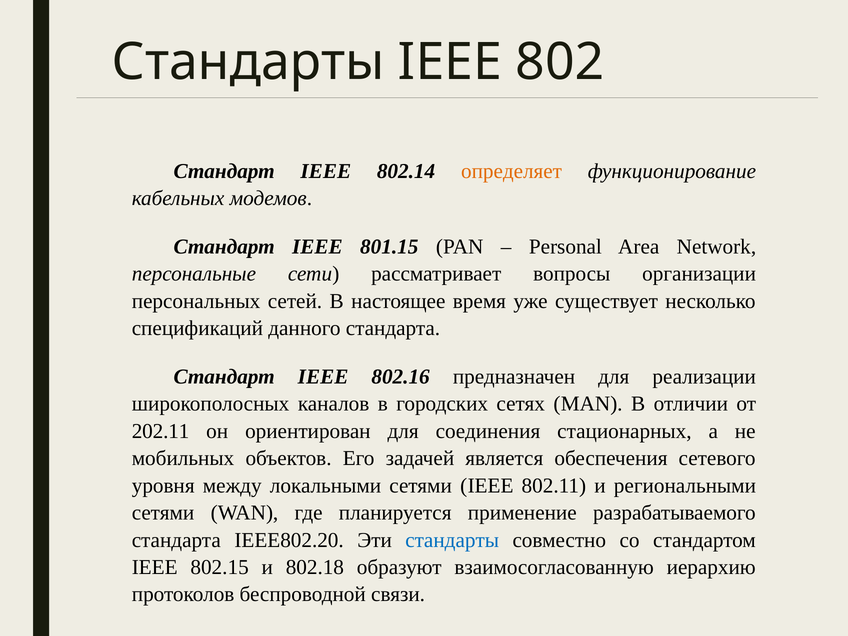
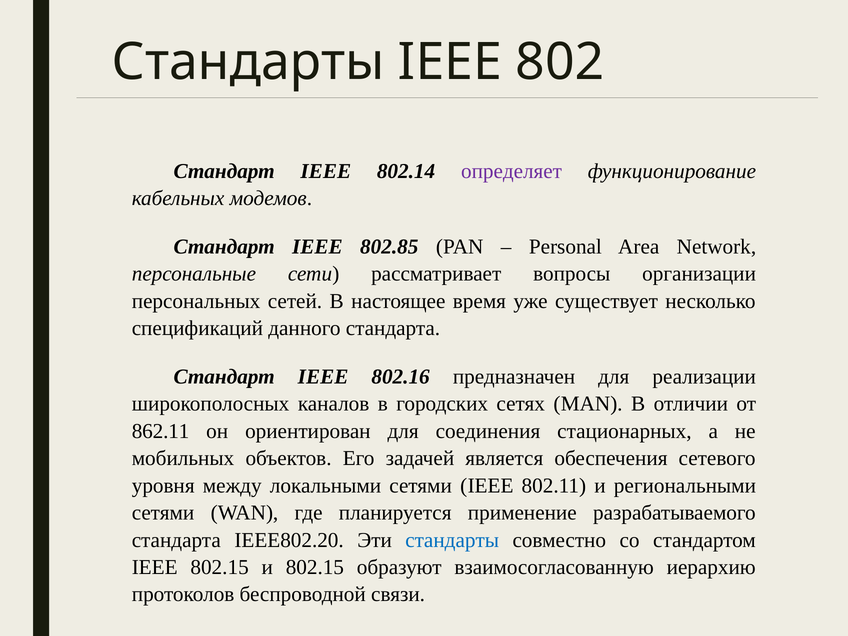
определяет colour: orange -> purple
801.15: 801.15 -> 802.85
202.11: 202.11 -> 862.11
и 802.18: 802.18 -> 802.15
